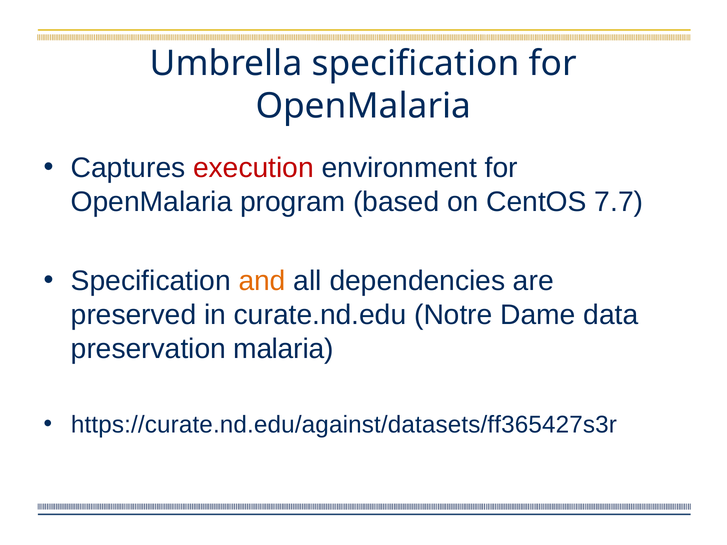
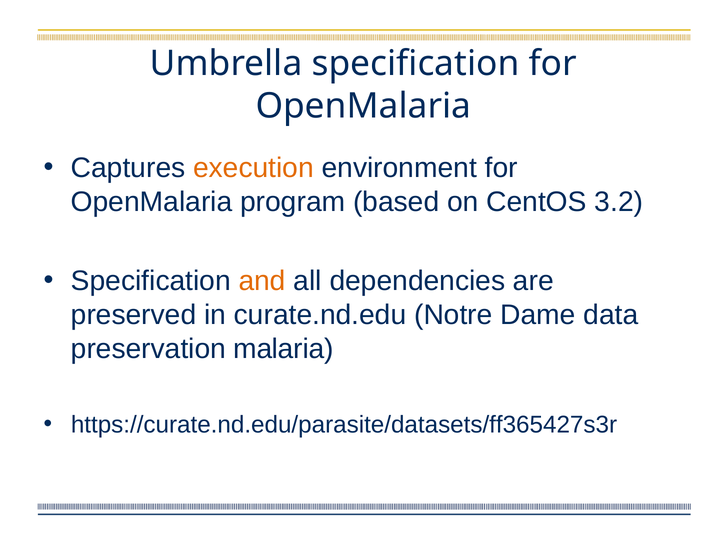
execution colour: red -> orange
7.7: 7.7 -> 3.2
https://curate.nd.edu/against/datasets/ff365427s3r: https://curate.nd.edu/against/datasets/ff365427s3r -> https://curate.nd.edu/parasite/datasets/ff365427s3r
